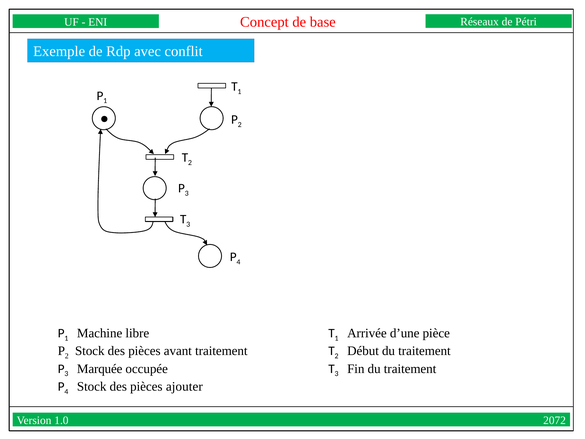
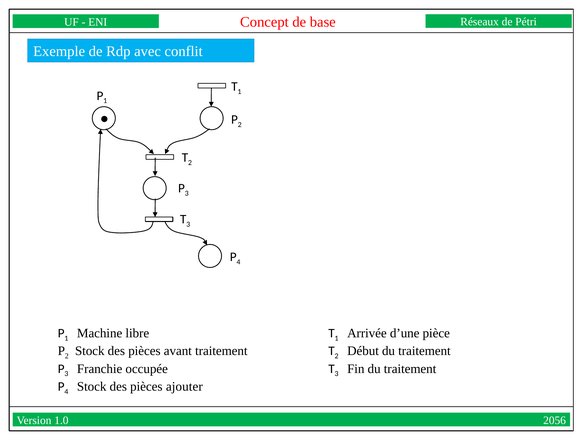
Marquée: Marquée -> Franchie
2072: 2072 -> 2056
